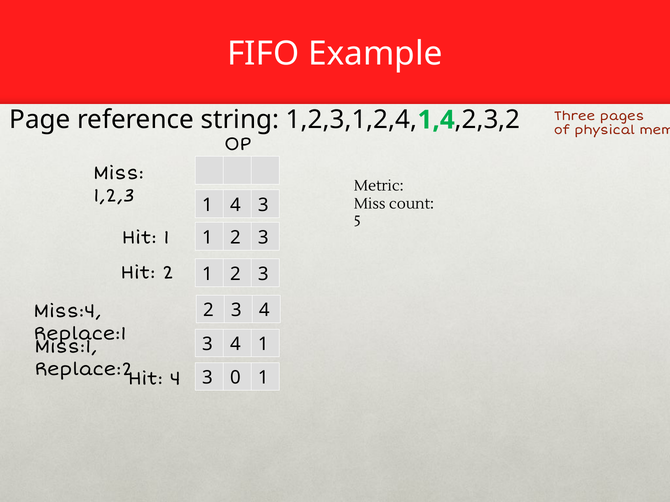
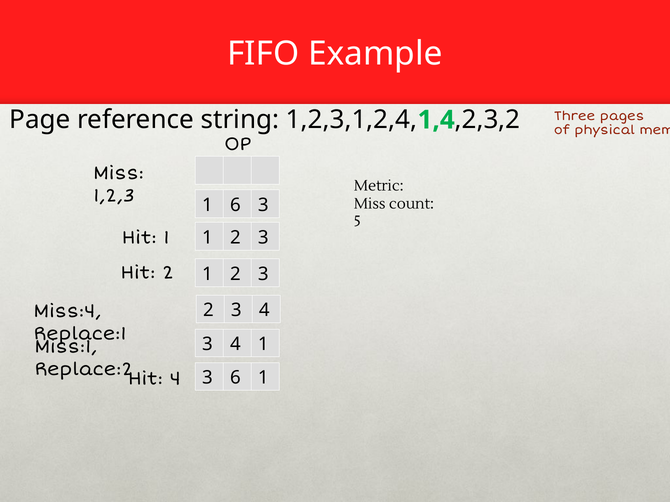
1 4: 4 -> 6
3 0: 0 -> 6
